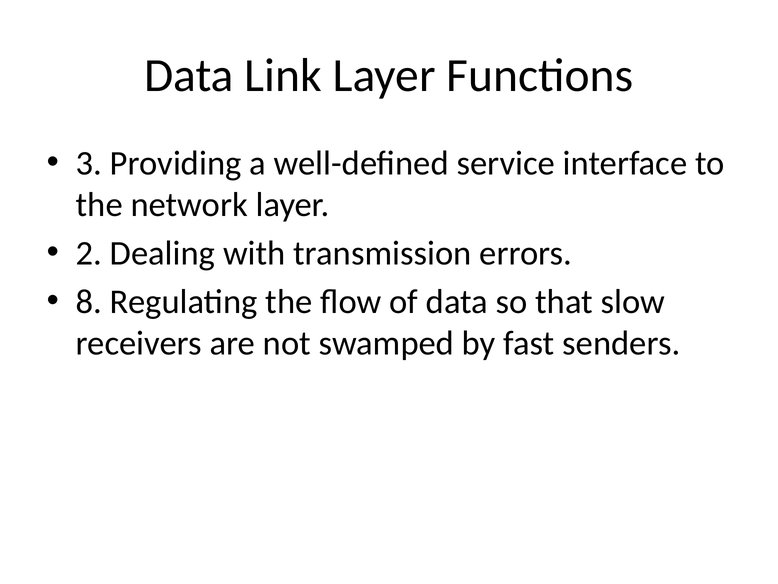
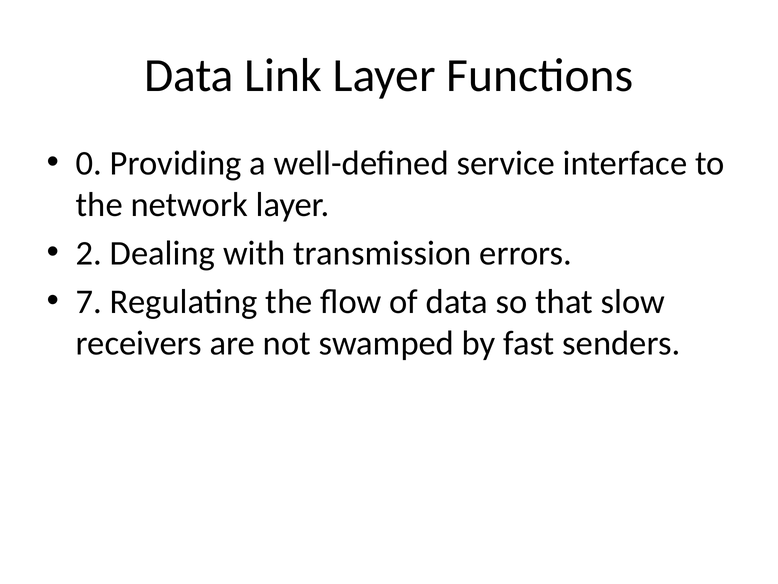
3: 3 -> 0
8: 8 -> 7
